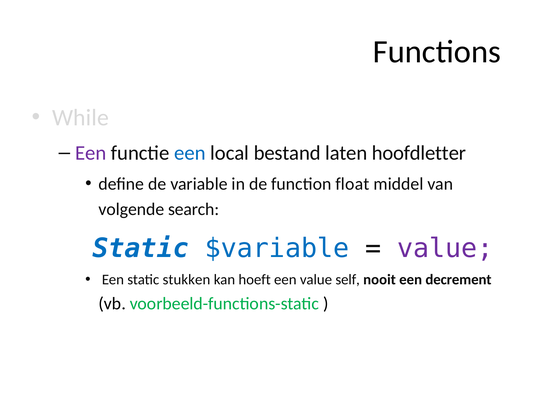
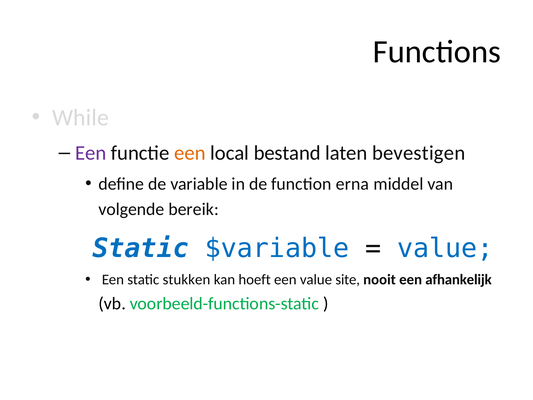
een at (190, 153) colour: blue -> orange
hoofdletter: hoofdletter -> bevestigen
float: float -> erna
search: search -> bereik
value at (445, 248) colour: purple -> blue
self: self -> site
decrement: decrement -> afhankelijk
